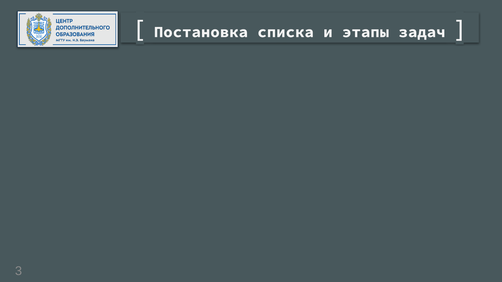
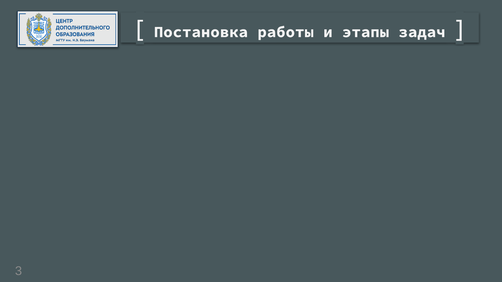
списка: списка -> работы
